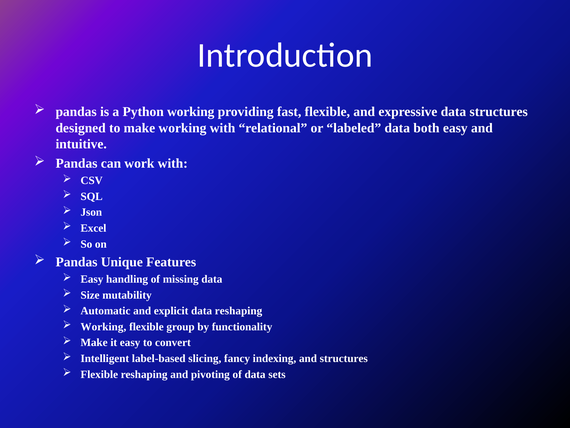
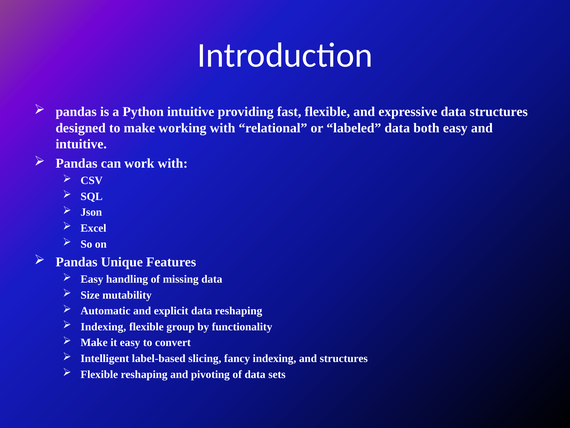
Python working: working -> intuitive
Working at (103, 326): Working -> Indexing
